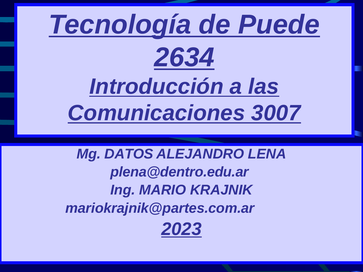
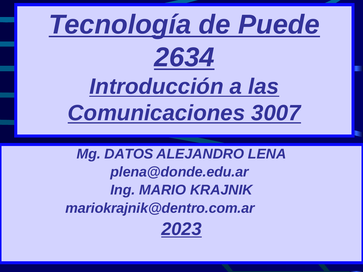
plena@dentro.edu.ar: plena@dentro.edu.ar -> plena@donde.edu.ar
mariokrajnik@partes.com.ar: mariokrajnik@partes.com.ar -> mariokrajnik@dentro.com.ar
